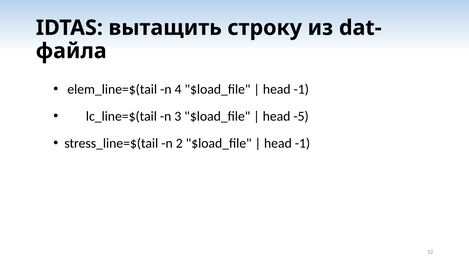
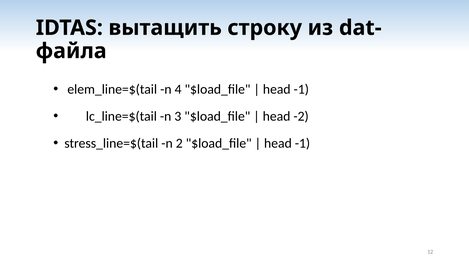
-5: -5 -> -2
